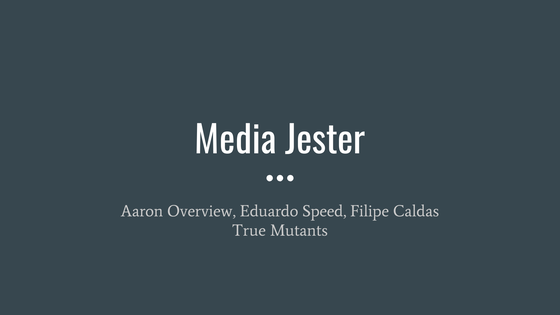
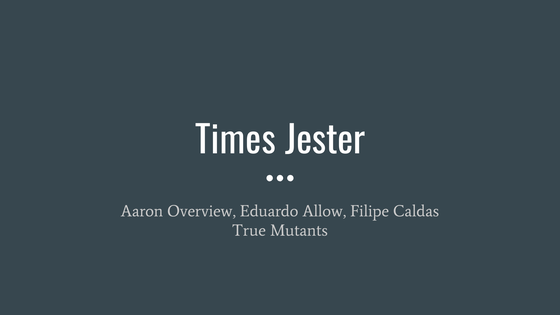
Media: Media -> Times
Speed: Speed -> Allow
